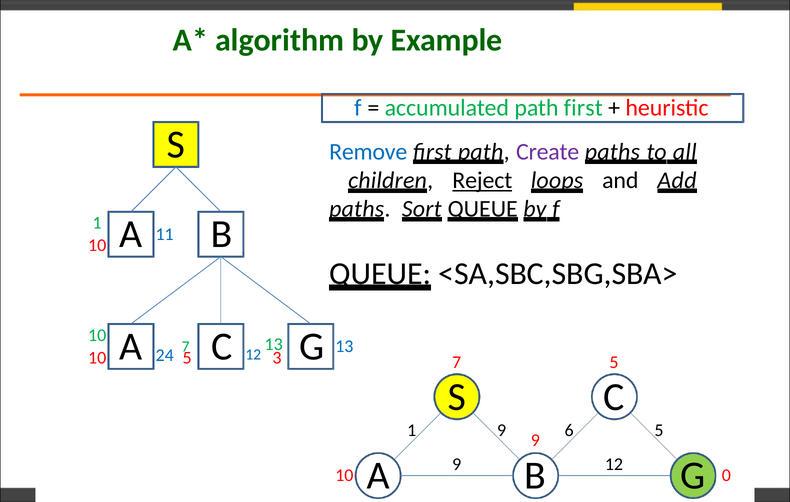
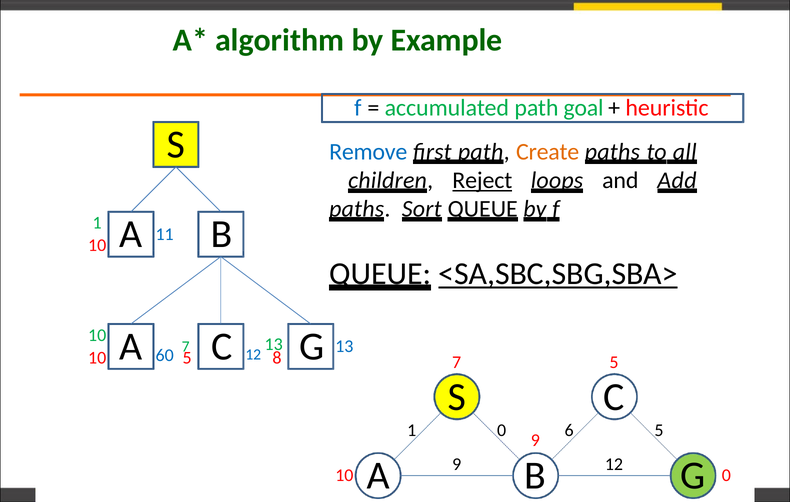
path first: first -> goal
Create colour: purple -> orange
<SA,SBC,SBG,SBA> underline: none -> present
24: 24 -> 60
3: 3 -> 8
1 9: 9 -> 0
